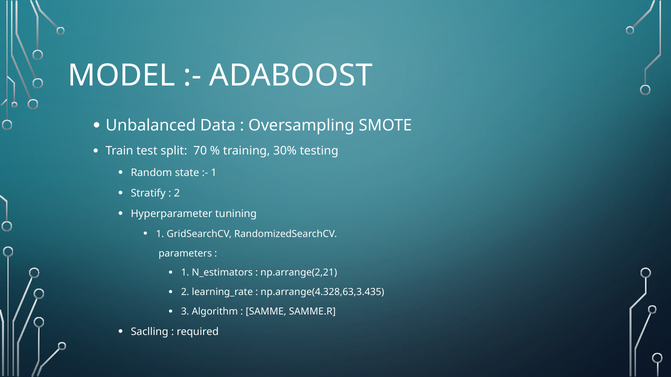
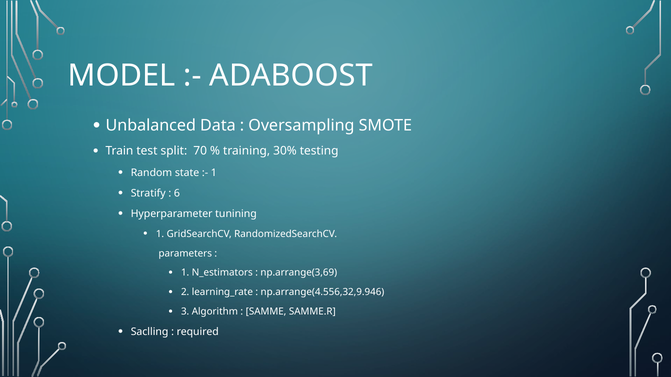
2 at (177, 193): 2 -> 6
np.arrange(2,21: np.arrange(2,21 -> np.arrange(3,69
np.arrange(4.328,63,3.435: np.arrange(4.328,63,3.435 -> np.arrange(4.556,32,9.946
